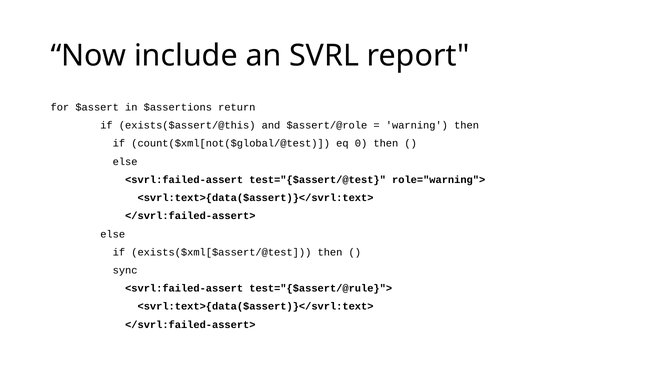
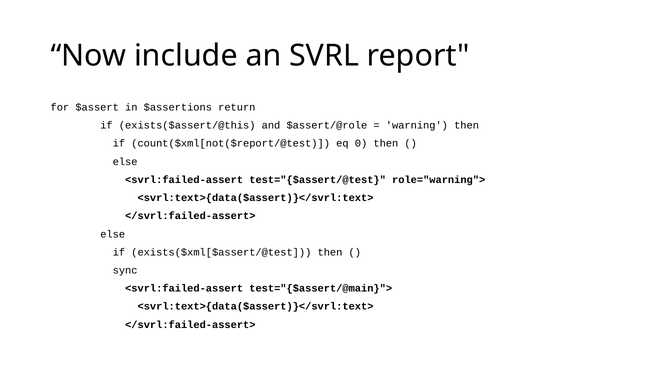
count($xml[not($global/@test: count($xml[not($global/@test -> count($xml[not($report/@test
test="{$assert/@rule}">: test="{$assert/@rule}"> -> test="{$assert/@main}">
